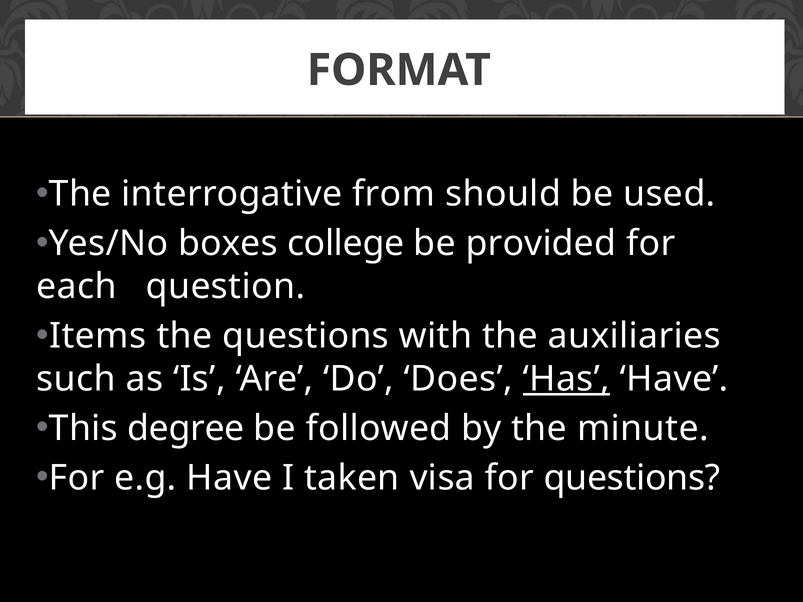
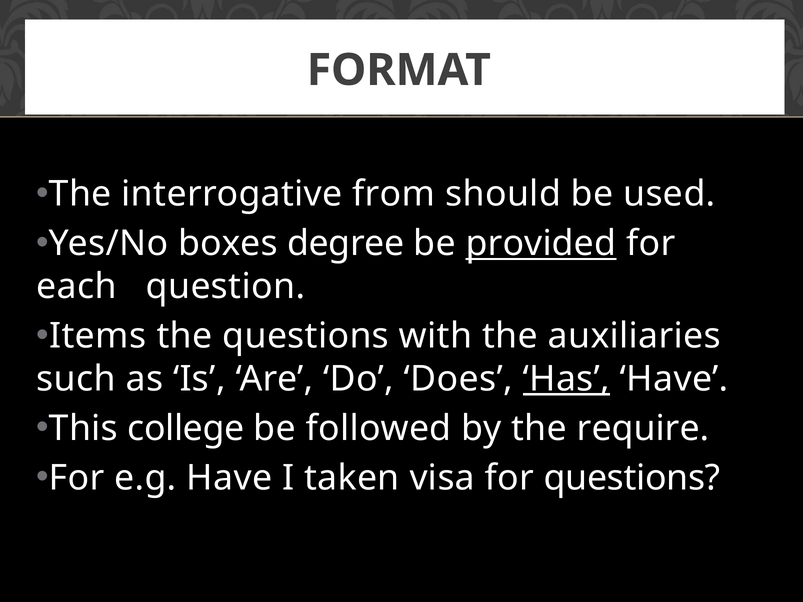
college: college -> degree
provided underline: none -> present
degree: degree -> college
minute: minute -> require
